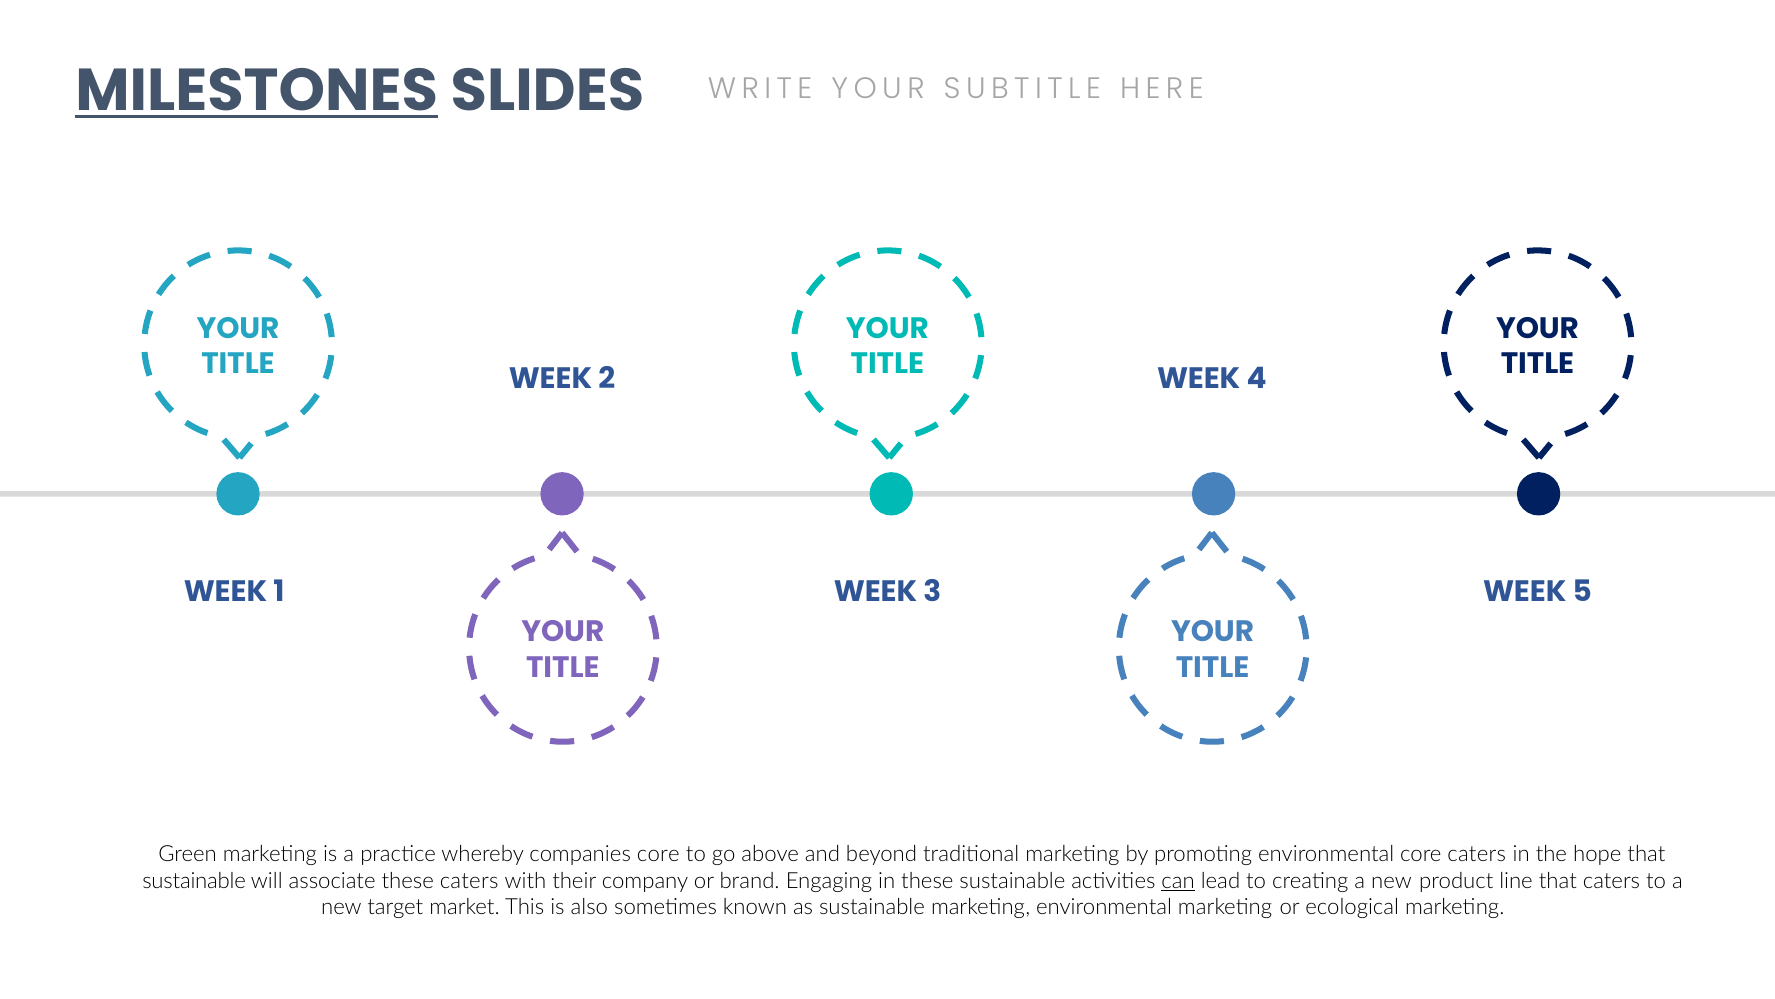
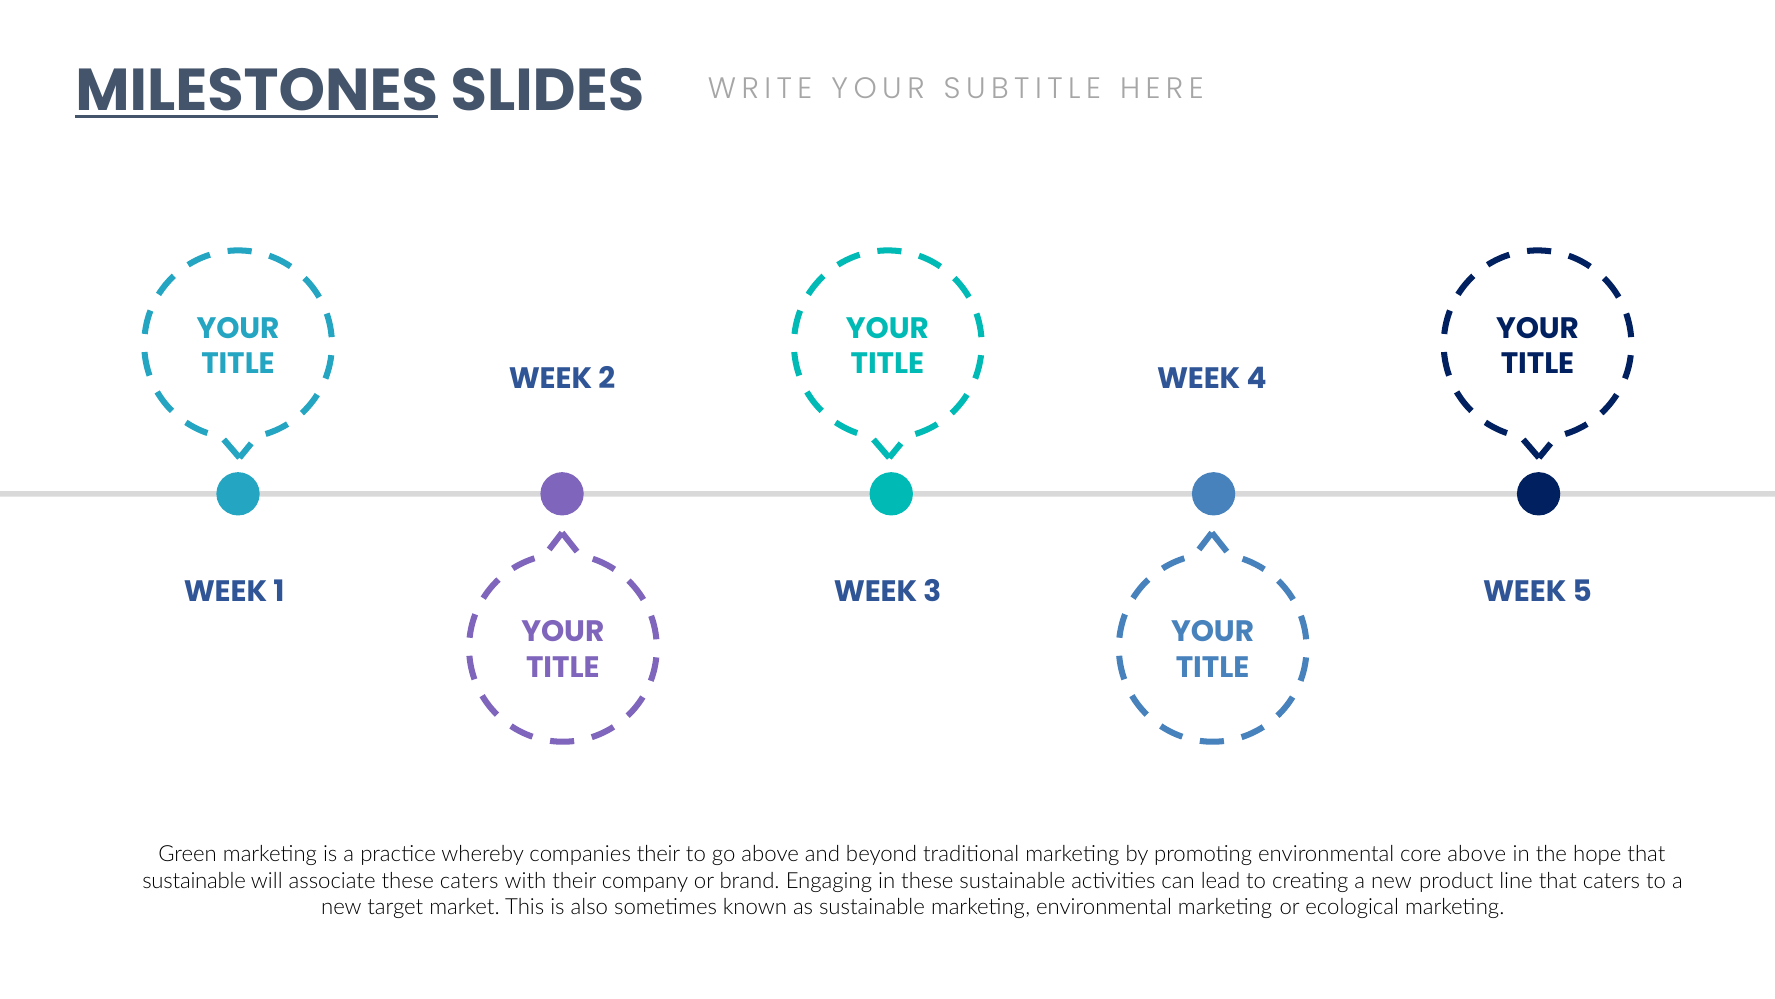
companies core: core -> their
core caters: caters -> above
can underline: present -> none
